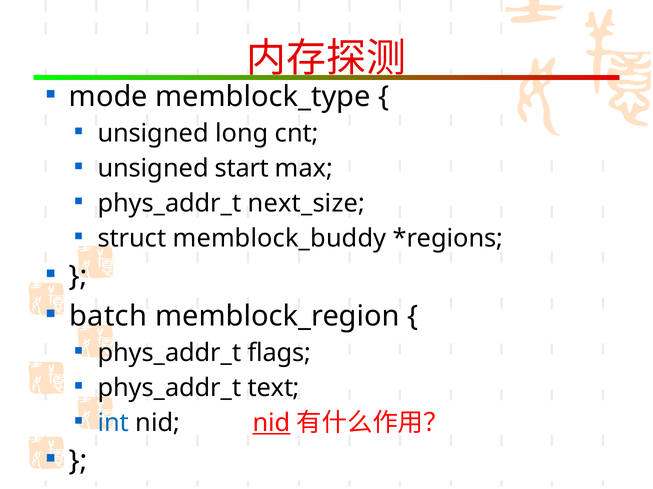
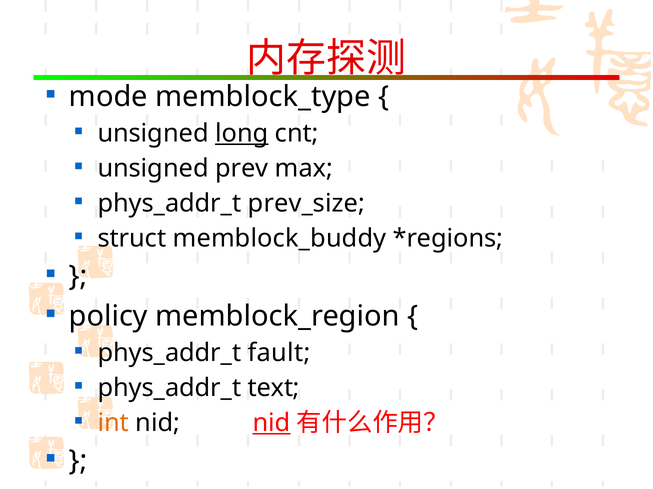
long underline: none -> present
start: start -> prev
next_size: next_size -> prev_size
batch: batch -> policy
flags: flags -> fault
int colour: blue -> orange
